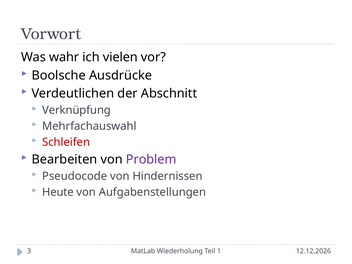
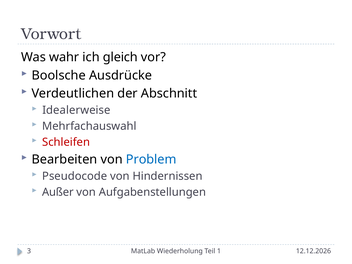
vielen: vielen -> gleich
Verknüpfung: Verknüpfung -> Idealerweise
Problem colour: purple -> blue
Heute: Heute -> Außer
